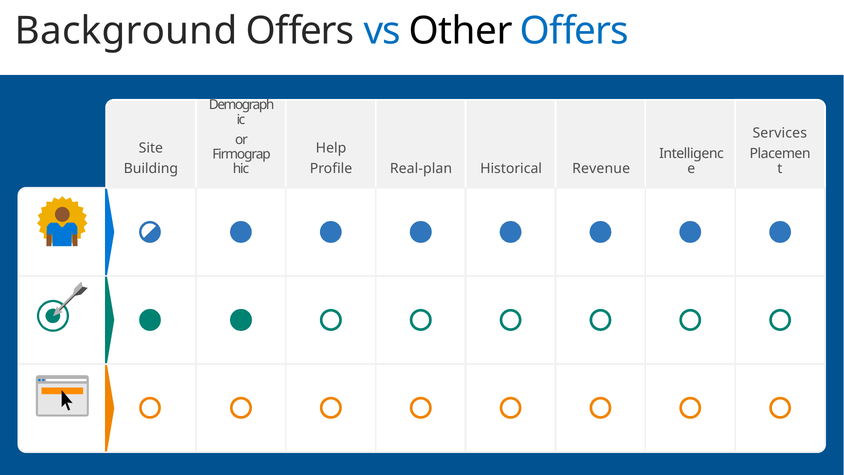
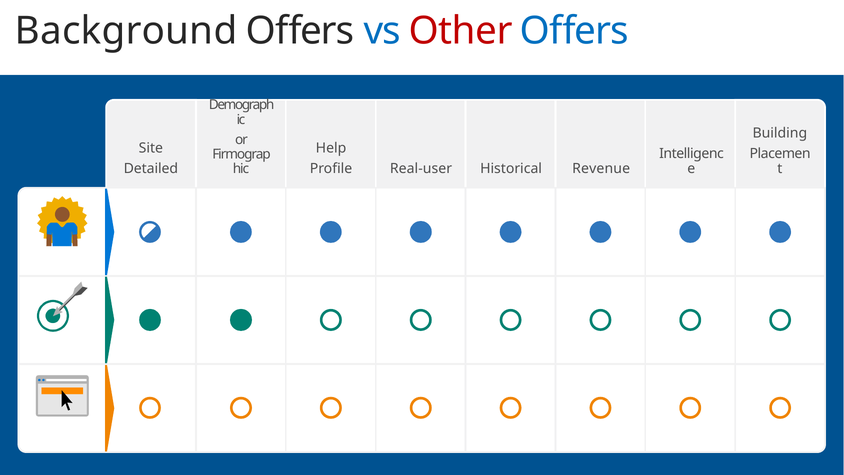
Other colour: black -> red
Services: Services -> Building
Building: Building -> Detailed
Real-plan: Real-plan -> Real-user
